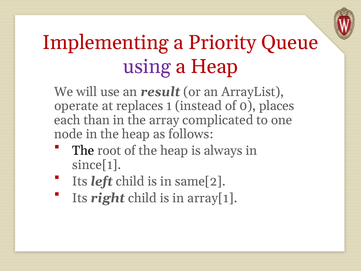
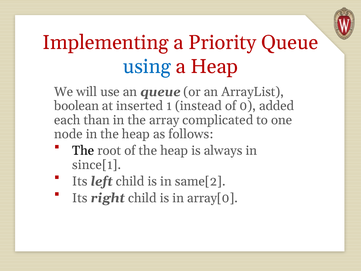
using colour: purple -> blue
an result: result -> queue
operate: operate -> boolean
replaces: replaces -> inserted
places: places -> added
array[1: array[1 -> array[0
